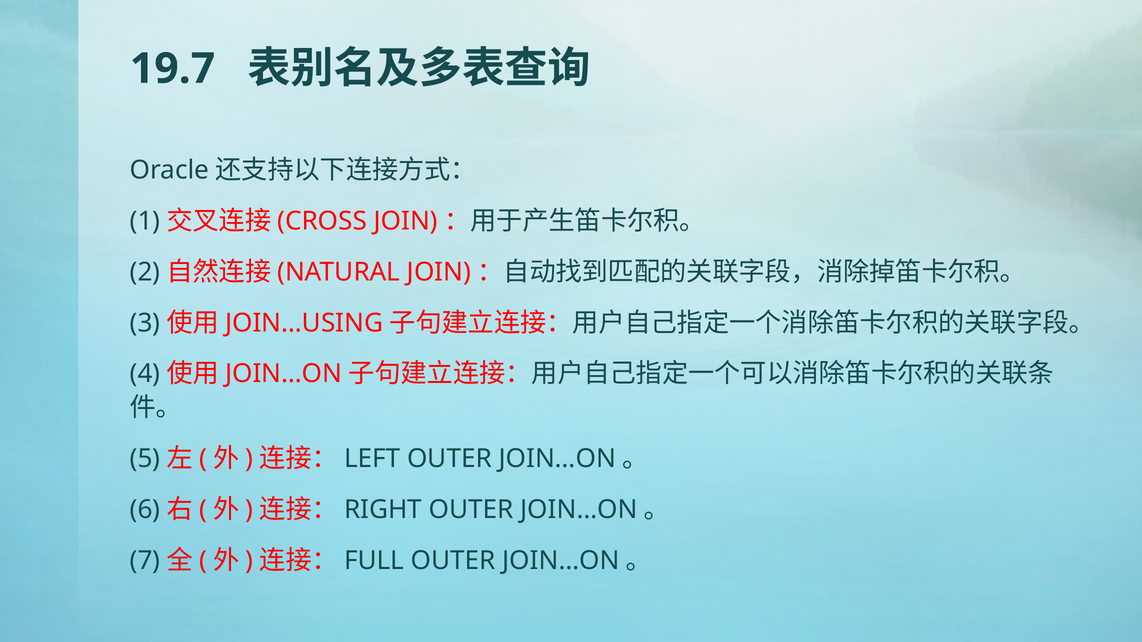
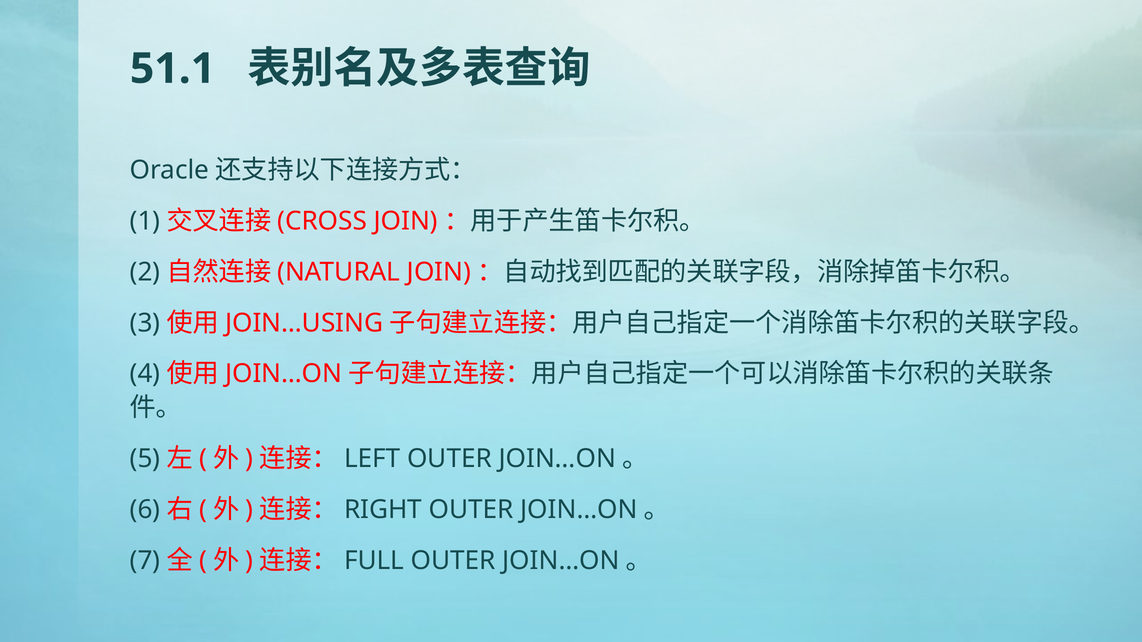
19.7: 19.7 -> 51.1
